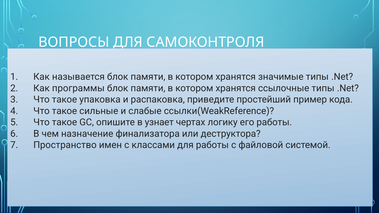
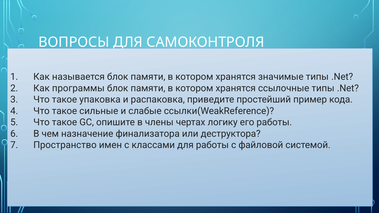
узнает: узнает -> члены
